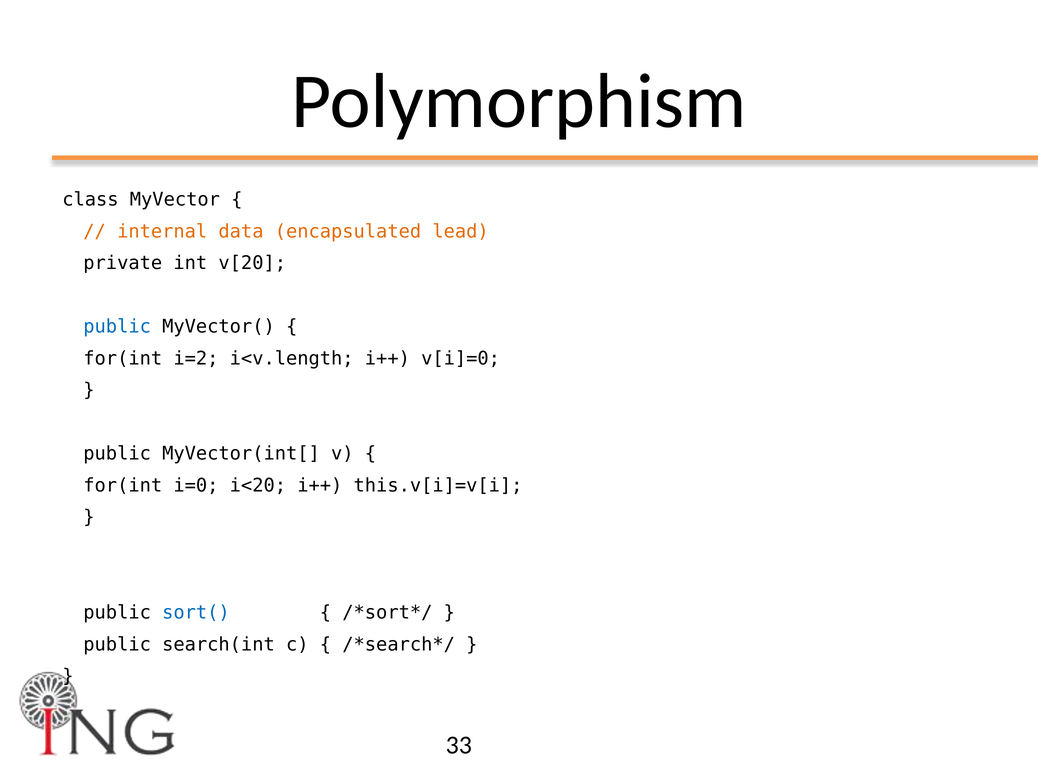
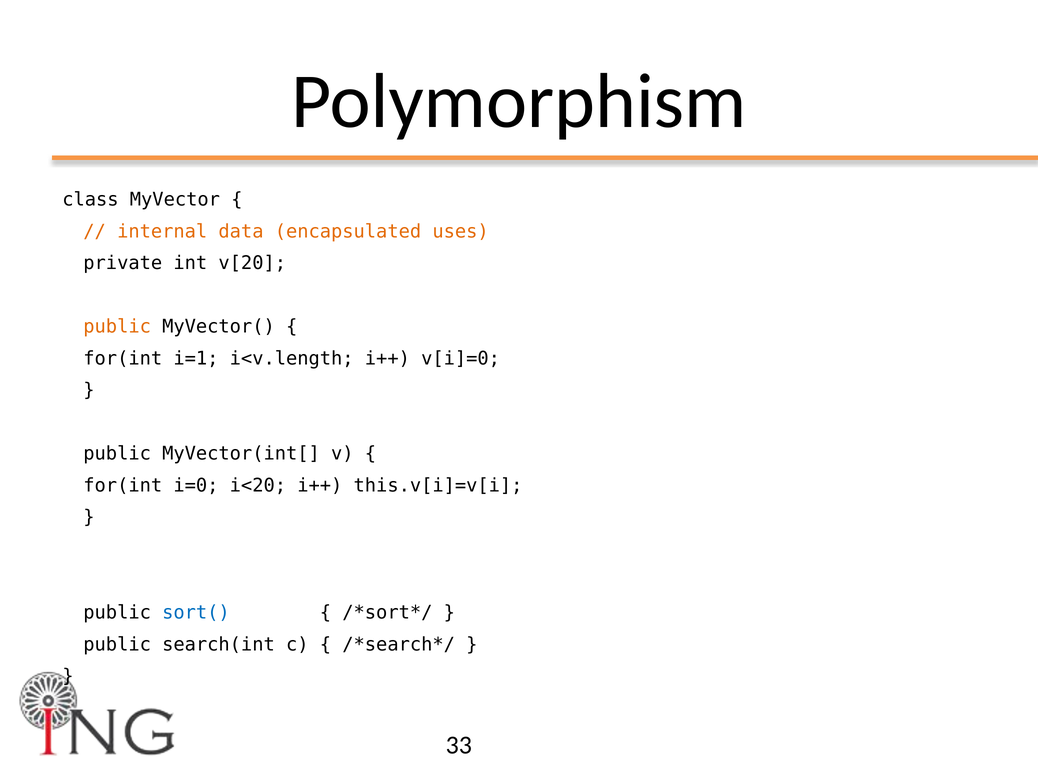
lead: lead -> uses
public at (117, 326) colour: blue -> orange
i=2: i=2 -> i=1
